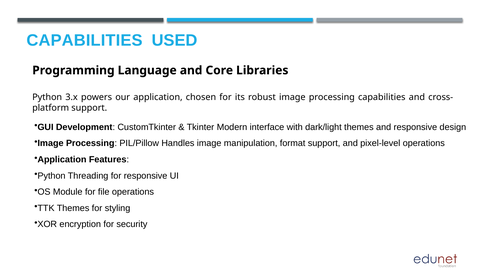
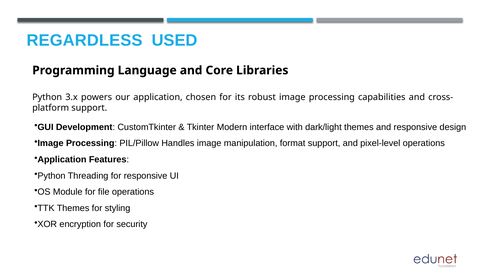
CAPABILITIES at (85, 40): CAPABILITIES -> REGARDLESS
